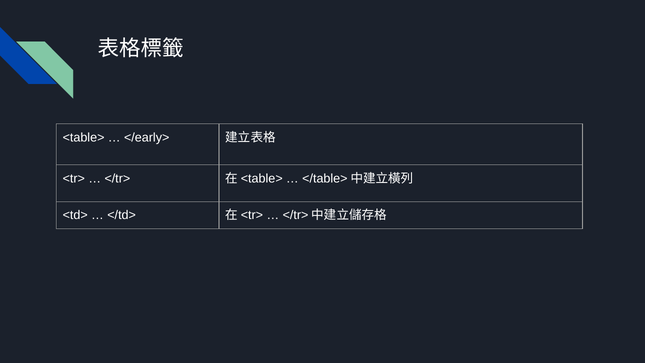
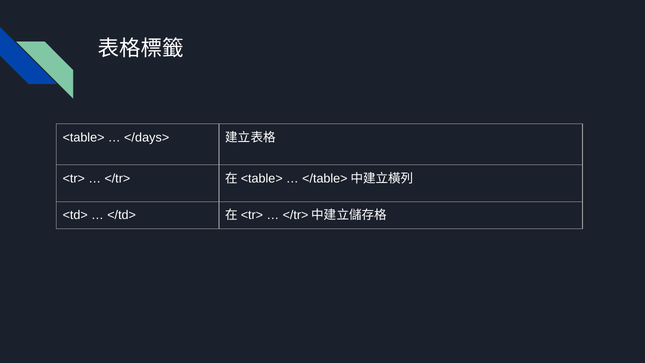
</early>: </early> -> </days>
